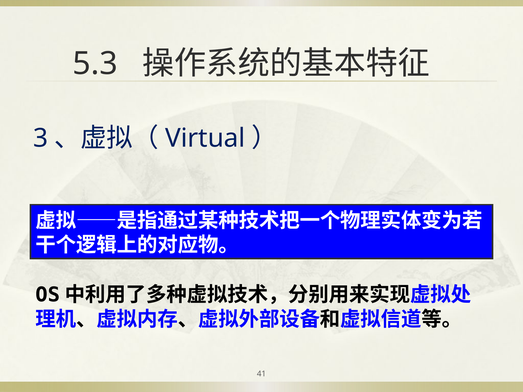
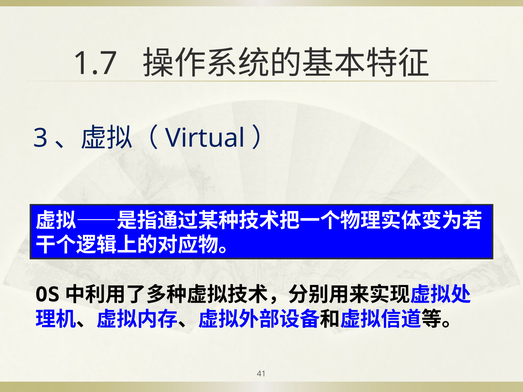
5.3: 5.3 -> 1.7
